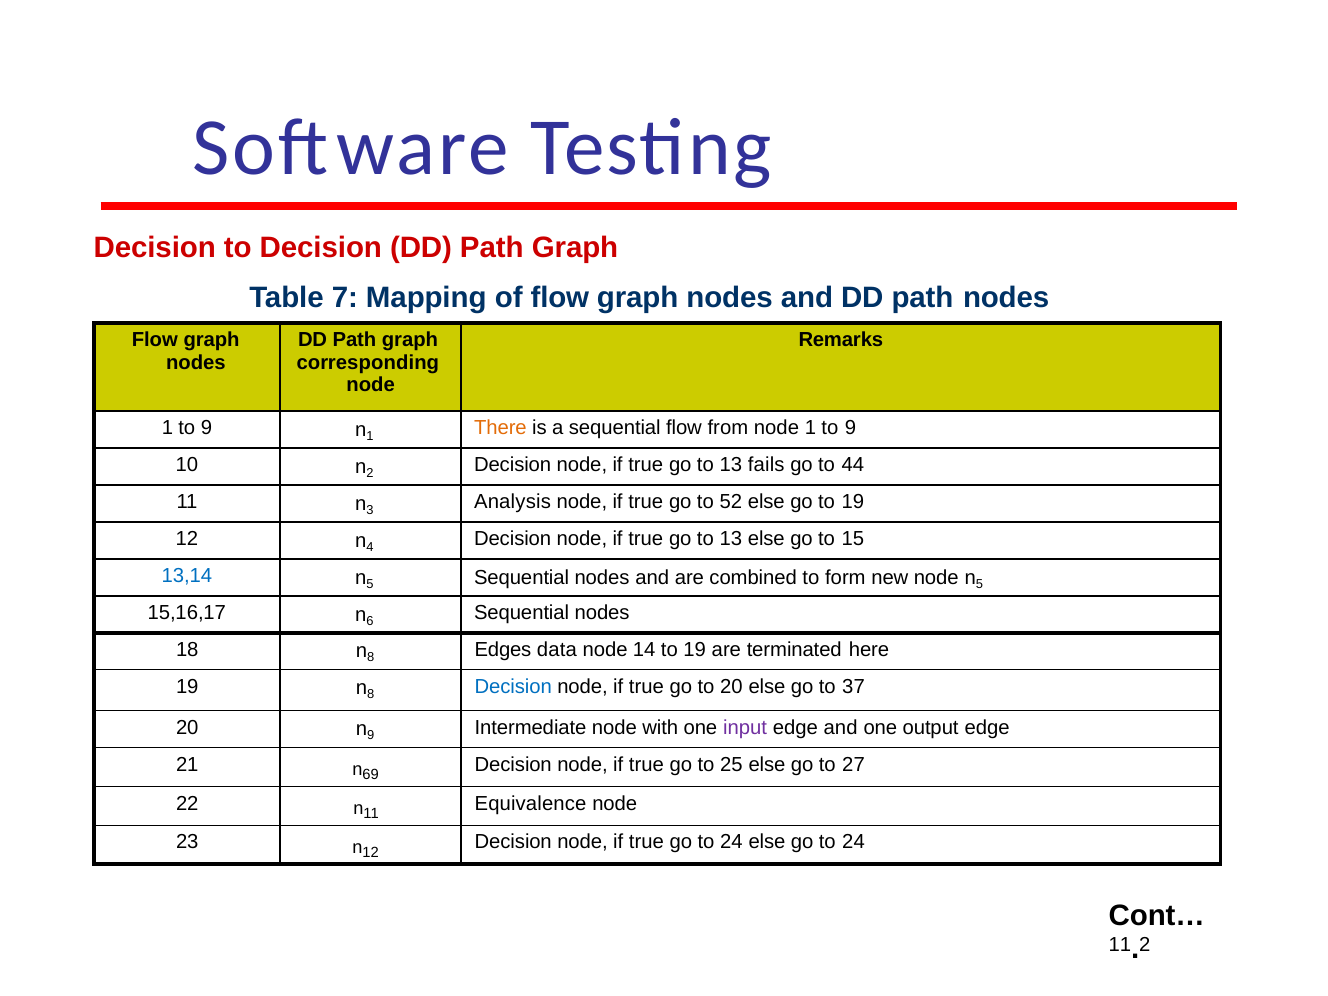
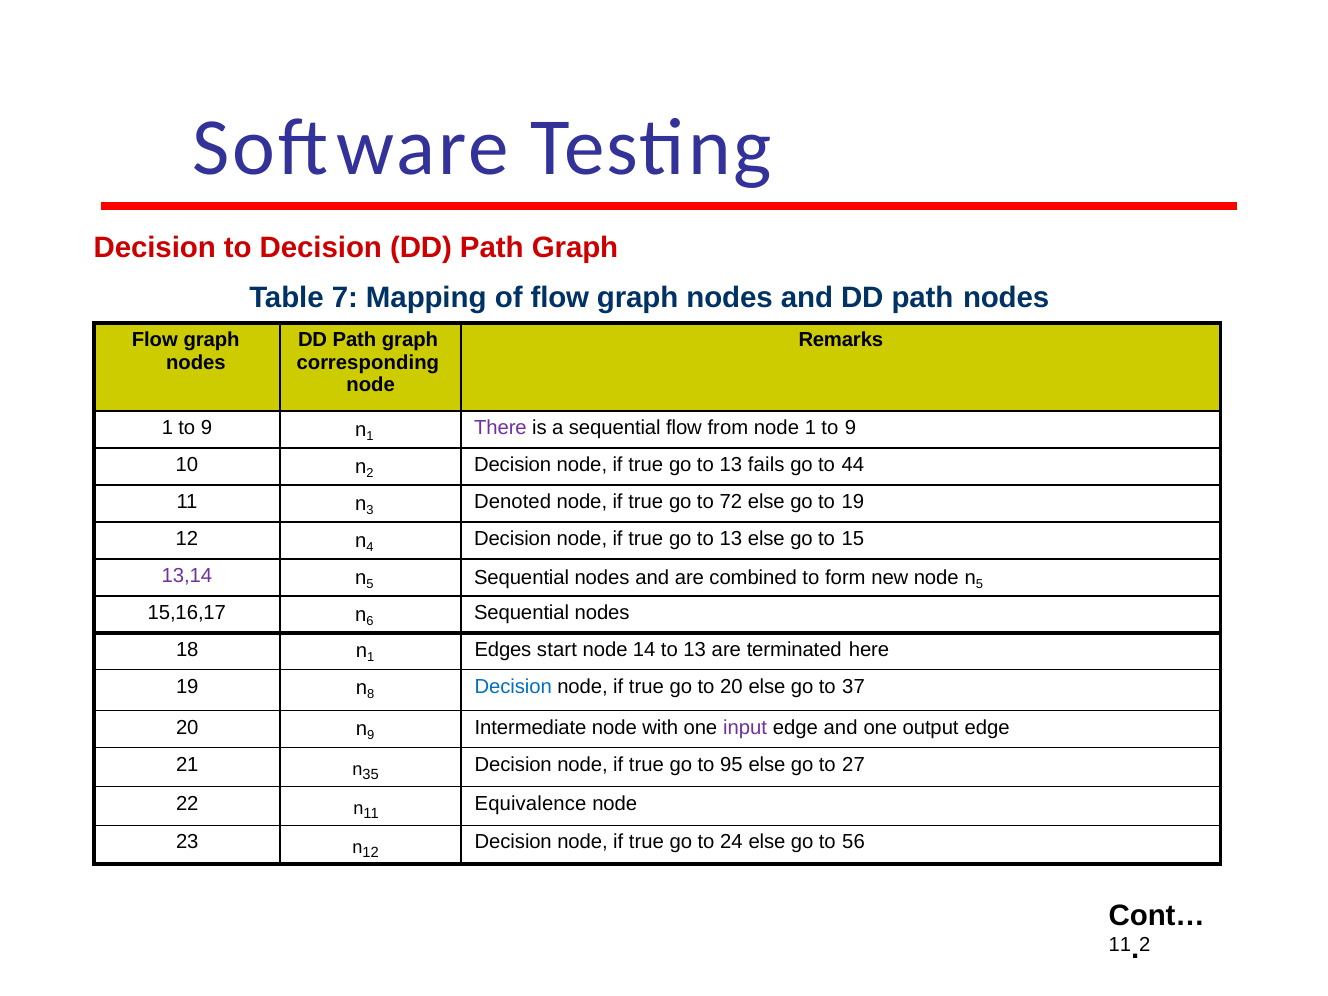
There colour: orange -> purple
Analysis: Analysis -> Denoted
52: 52 -> 72
13,14 colour: blue -> purple
8 at (371, 658): 8 -> 1
data: data -> start
14 to 19: 19 -> 13
69: 69 -> 35
25: 25 -> 95
else go to 24: 24 -> 56
